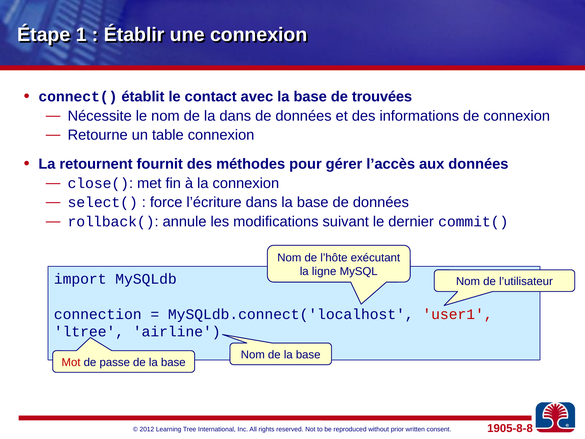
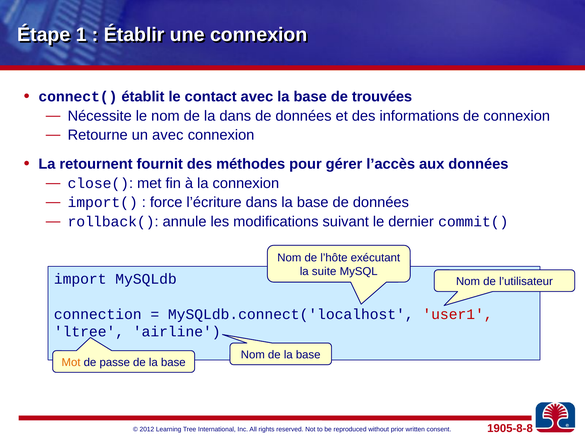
un table: table -> avec
select(: select( -> import(
ligne: ligne -> suite
Mot colour: red -> orange
